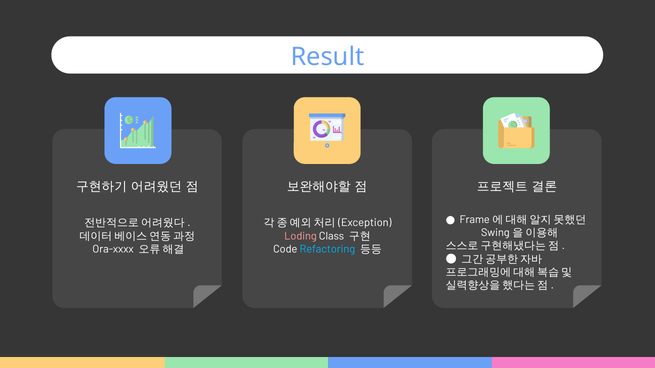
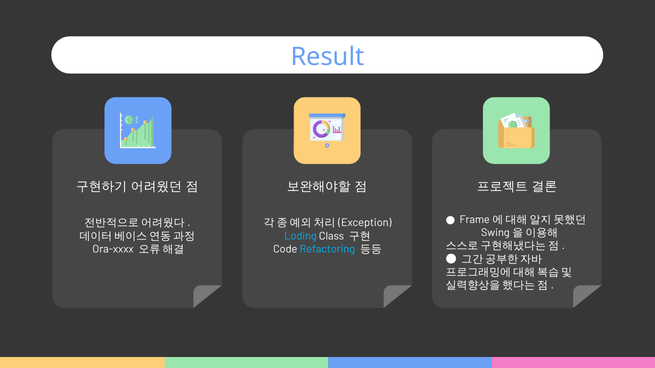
Loding colour: pink -> light blue
